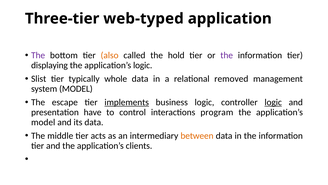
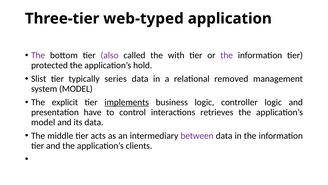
also colour: orange -> purple
hold: hold -> with
displaying: displaying -> protected
application’s logic: logic -> hold
whole: whole -> series
escape: escape -> explicit
logic at (273, 102) underline: present -> none
program: program -> retrieves
between colour: orange -> purple
